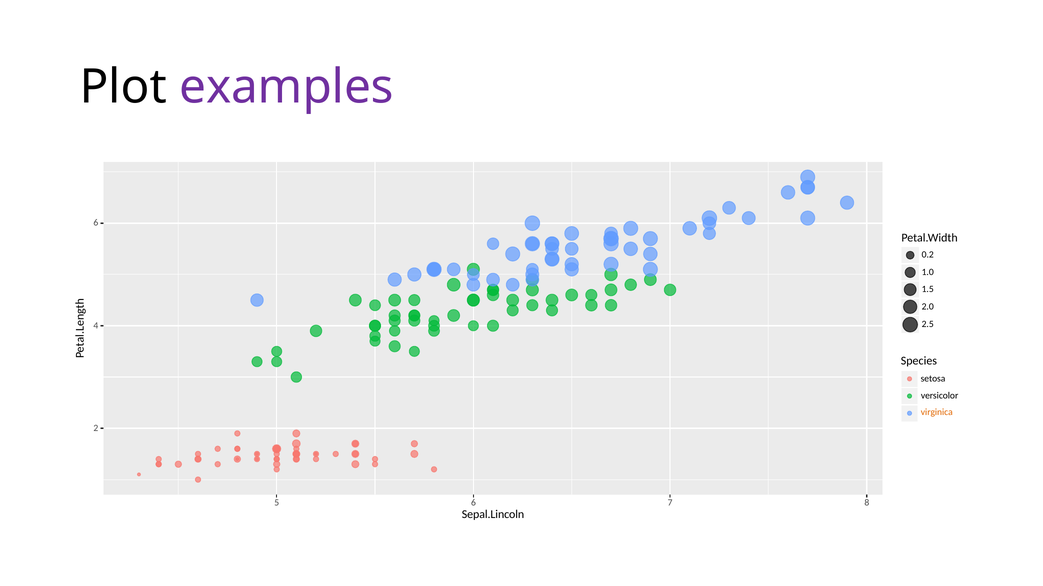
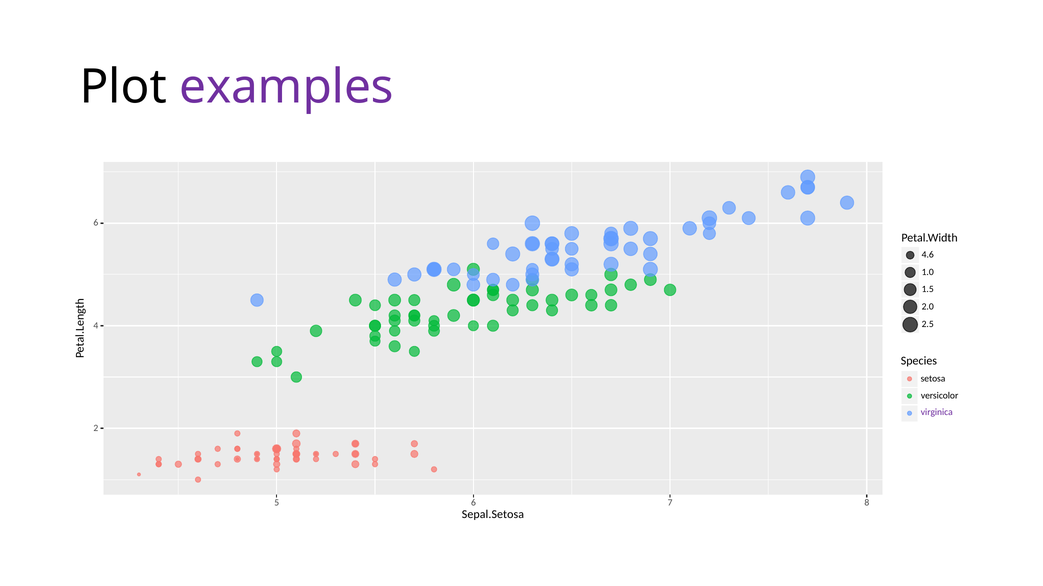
0.2: 0.2 -> 4.6
virginica colour: orange -> purple
Sepal.Lincoln: Sepal.Lincoln -> Sepal.Setosa
